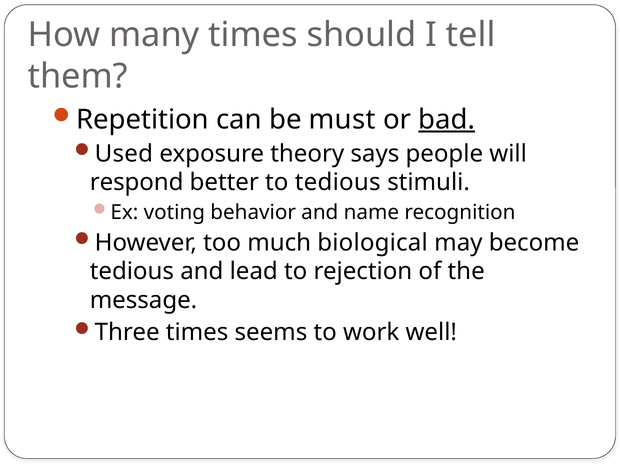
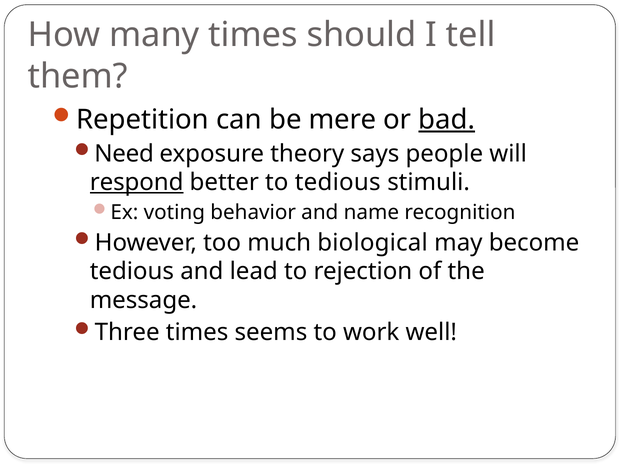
must: must -> mere
Used: Used -> Need
respond underline: none -> present
